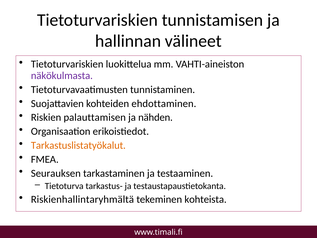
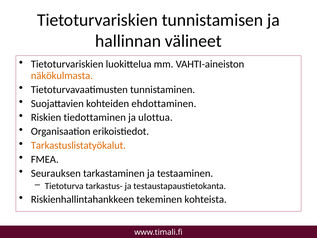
näkökulmasta colour: purple -> orange
palauttamisen: palauttamisen -> tiedottaminen
nähden: nähden -> ulottua
Riskienhallintaryhmältä: Riskienhallintaryhmältä -> Riskienhallintahankkeen
